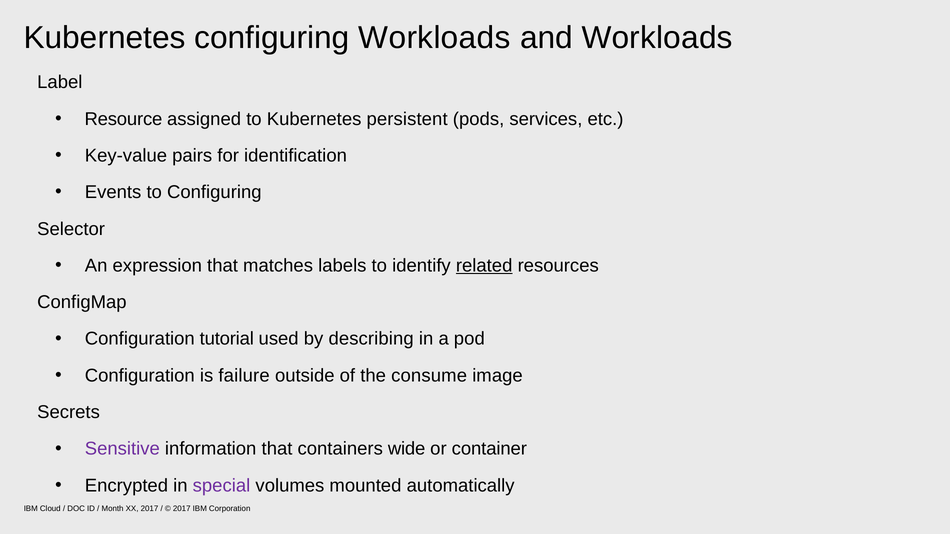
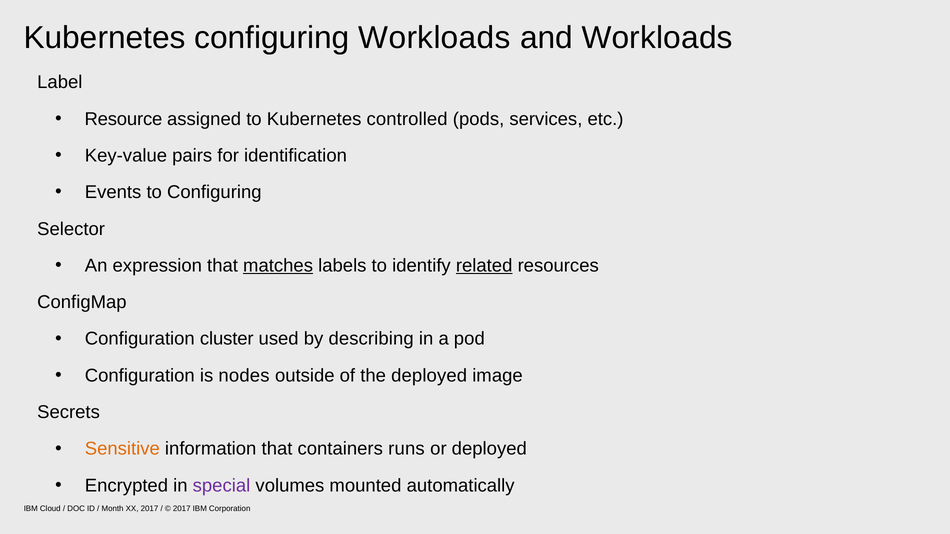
persistent: persistent -> controlled
matches underline: none -> present
tutorial: tutorial -> cluster
failure: failure -> nodes
the consume: consume -> deployed
Sensitive colour: purple -> orange
wide: wide -> runs
or container: container -> deployed
